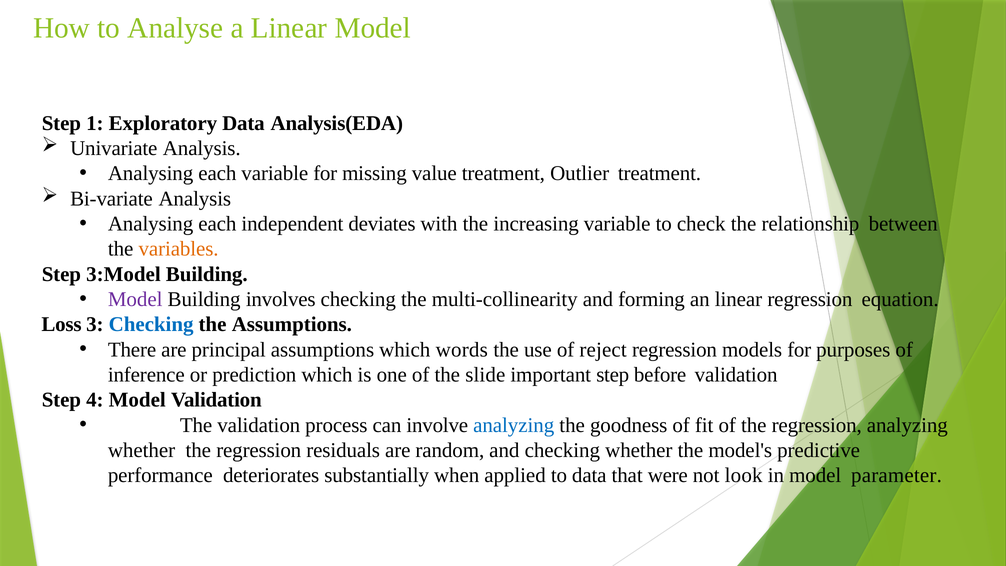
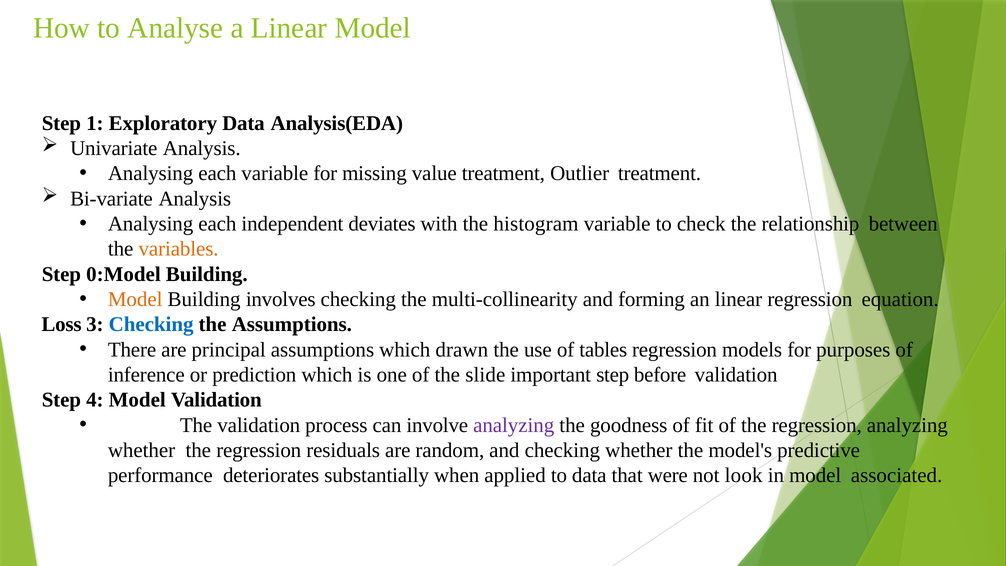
increasing: increasing -> histogram
3:Model: 3:Model -> 0:Model
Model at (135, 299) colour: purple -> orange
words: words -> drawn
reject: reject -> tables
analyzing at (514, 425) colour: blue -> purple
parameter: parameter -> associated
